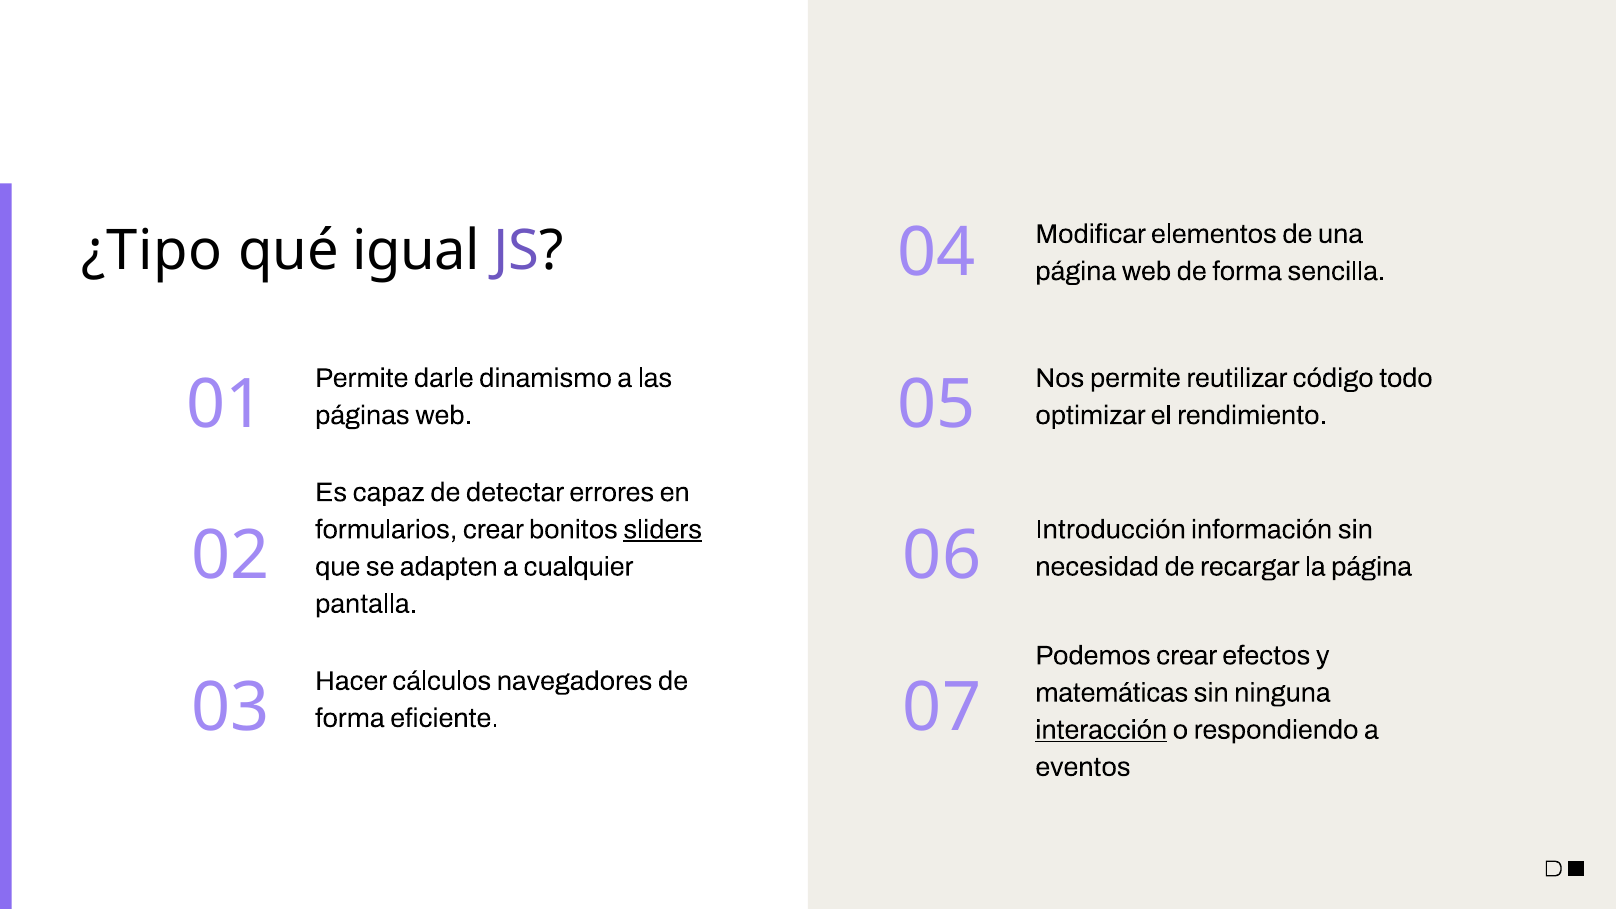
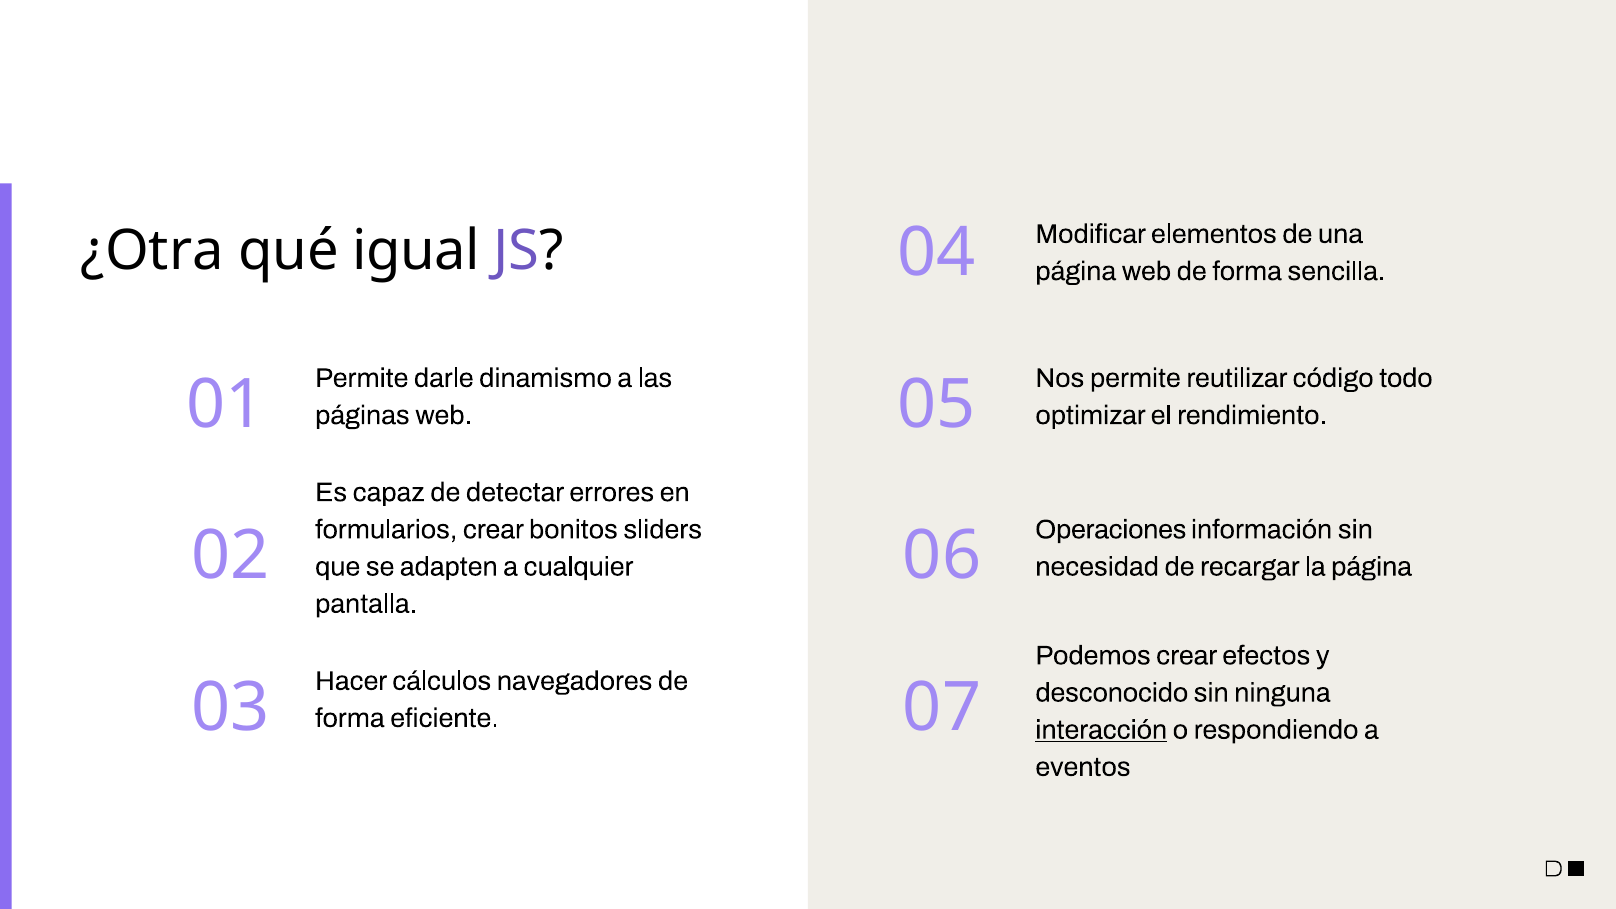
¿Tipo: ¿Tipo -> ¿Otra
sliders underline: present -> none
Introducción: Introducción -> Operaciones
matemáticas: matemáticas -> desconocido
